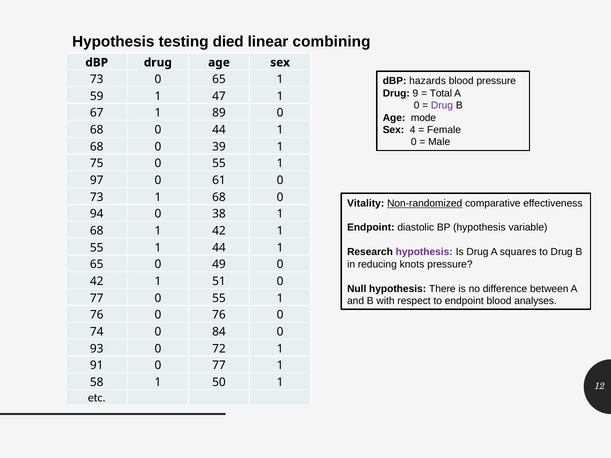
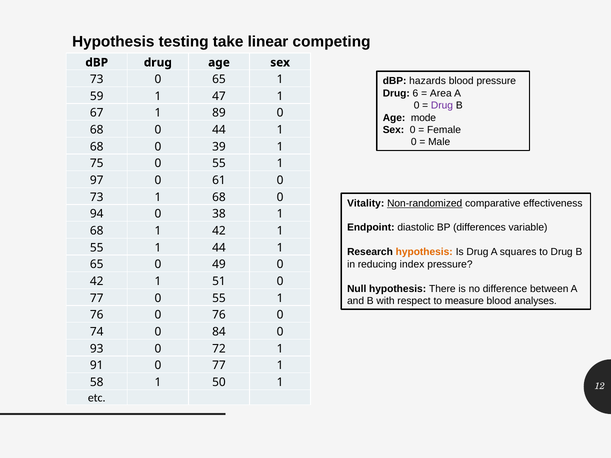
died: died -> take
combining: combining -> competing
9: 9 -> 6
Total: Total -> Area
Sex 4: 4 -> 0
BP hypothesis: hypothesis -> differences
hypothesis at (424, 252) colour: purple -> orange
knots: knots -> index
to endpoint: endpoint -> measure
